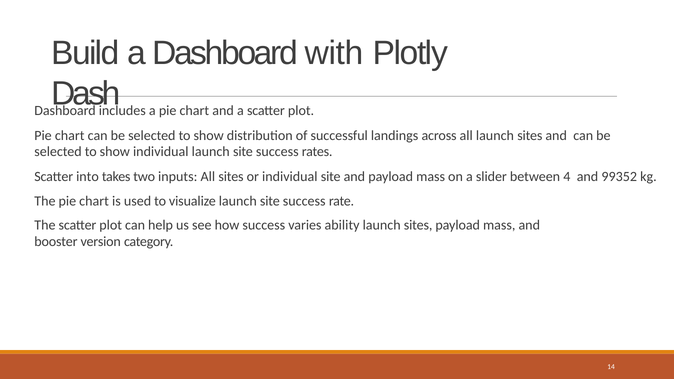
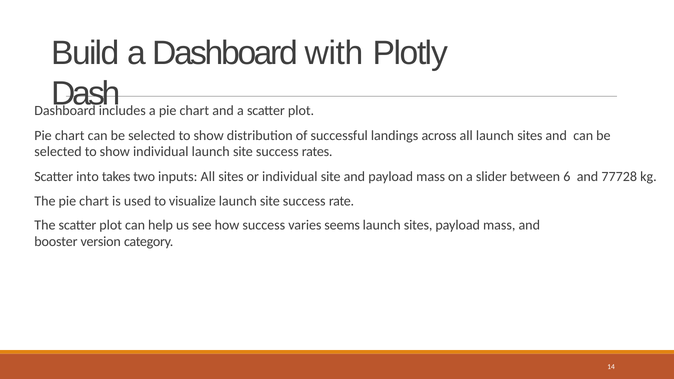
4: 4 -> 6
99352: 99352 -> 77728
ability: ability -> seems
